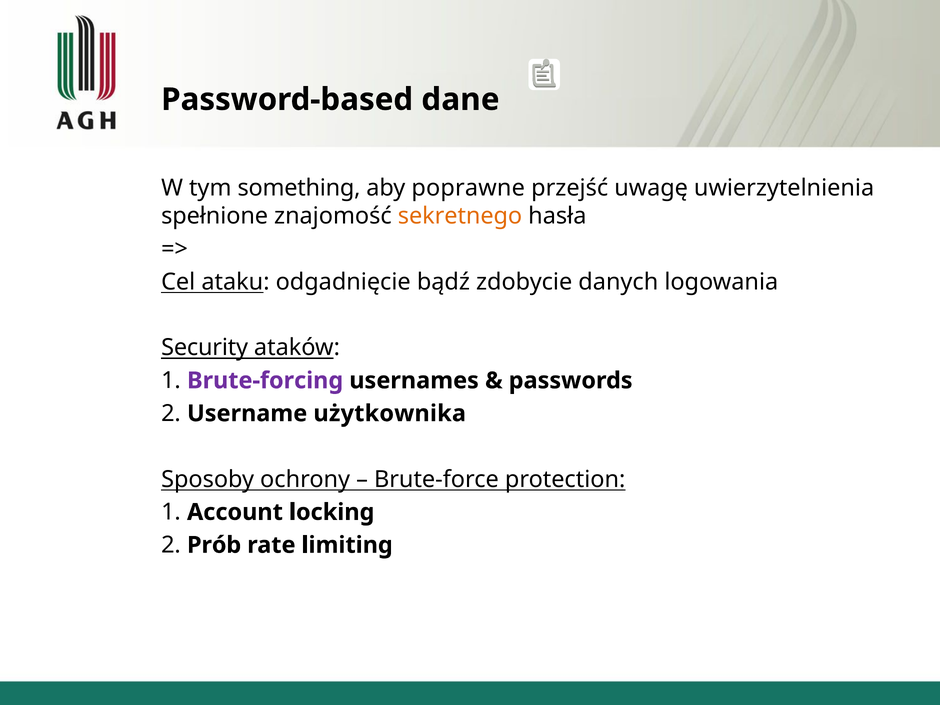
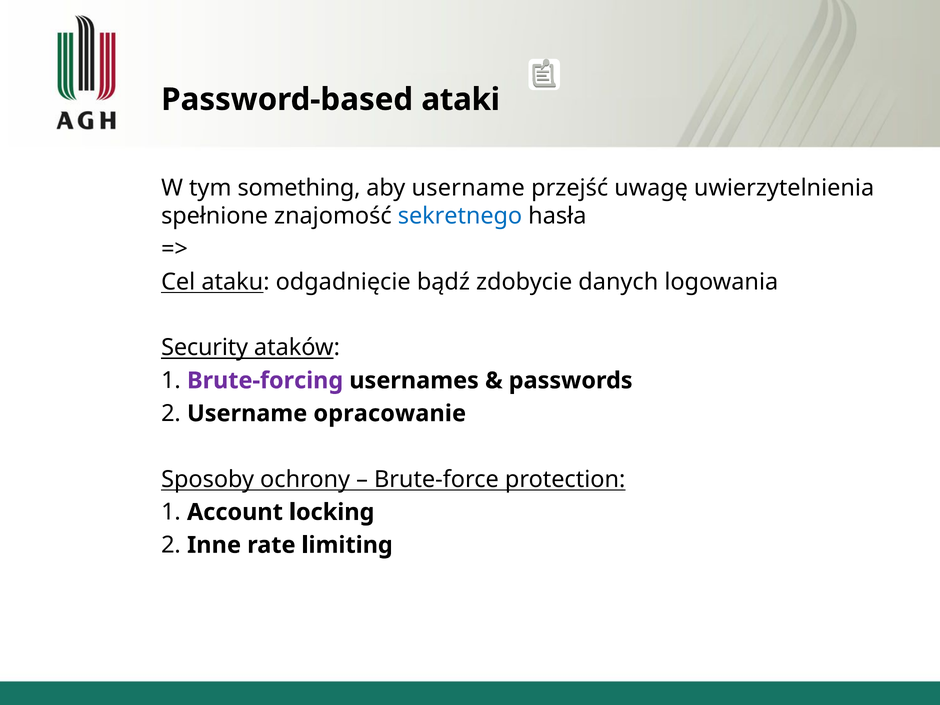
dane: dane -> ataki
aby poprawne: poprawne -> username
sekretnego colour: orange -> blue
użytkownika: użytkownika -> opracowanie
Prób: Prób -> Inne
